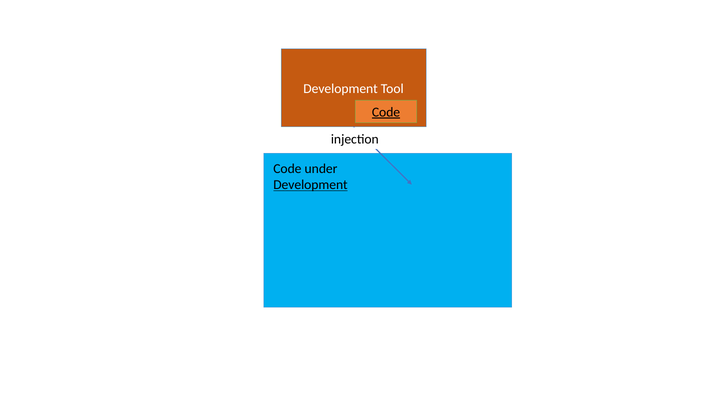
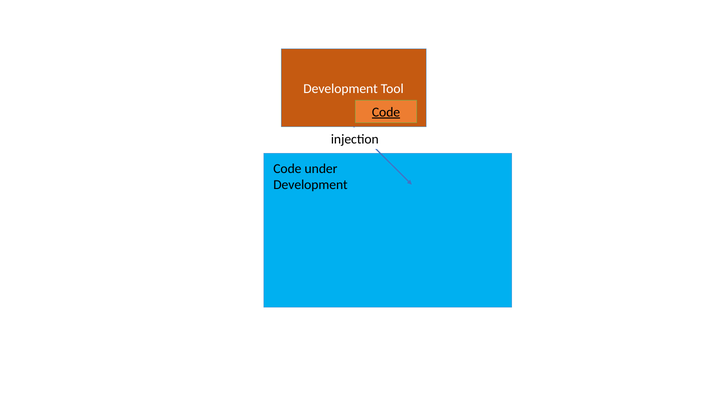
Development at (310, 185) underline: present -> none
